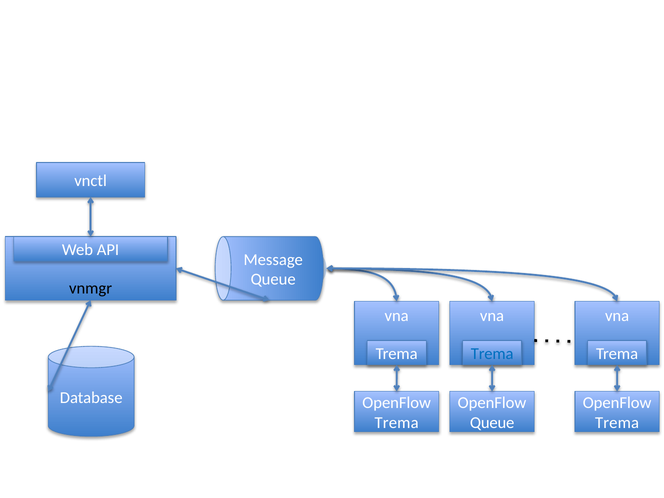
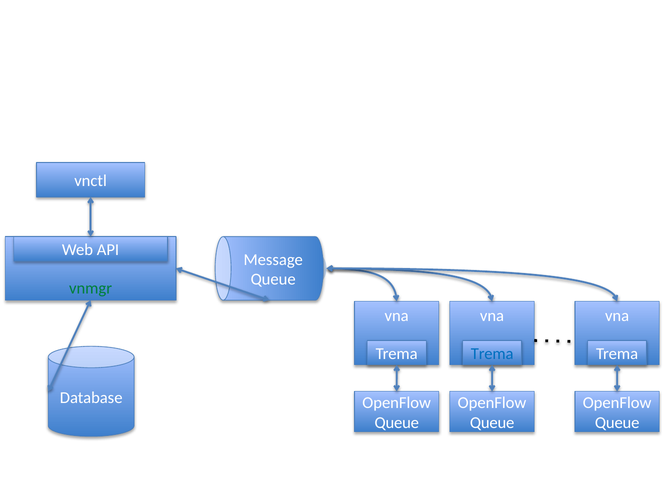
vnmgr colour: black -> green
Trema at (397, 423): Trema -> Queue
Trema at (617, 423): Trema -> Queue
